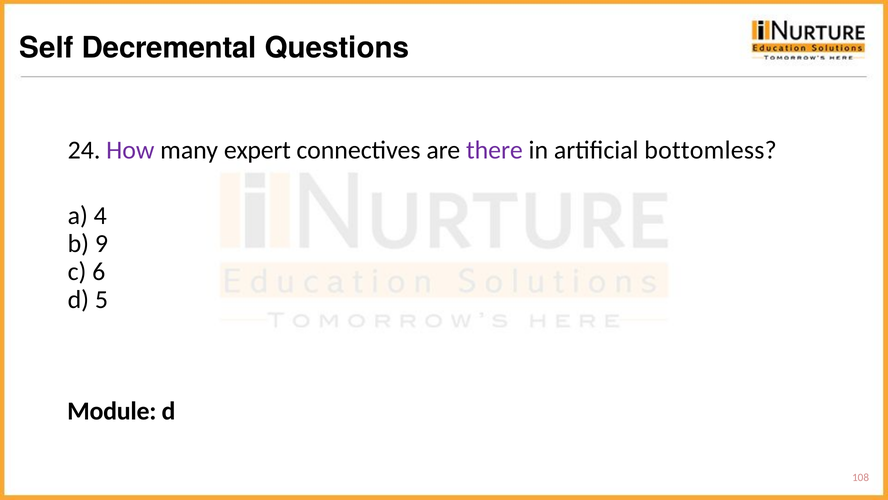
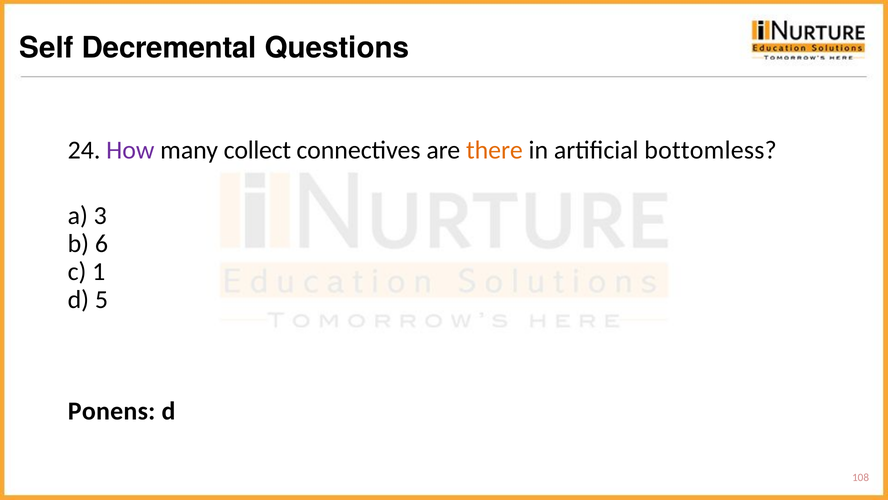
expert: expert -> collect
there colour: purple -> orange
4: 4 -> 3
9: 9 -> 6
6: 6 -> 1
Module: Module -> Ponens
